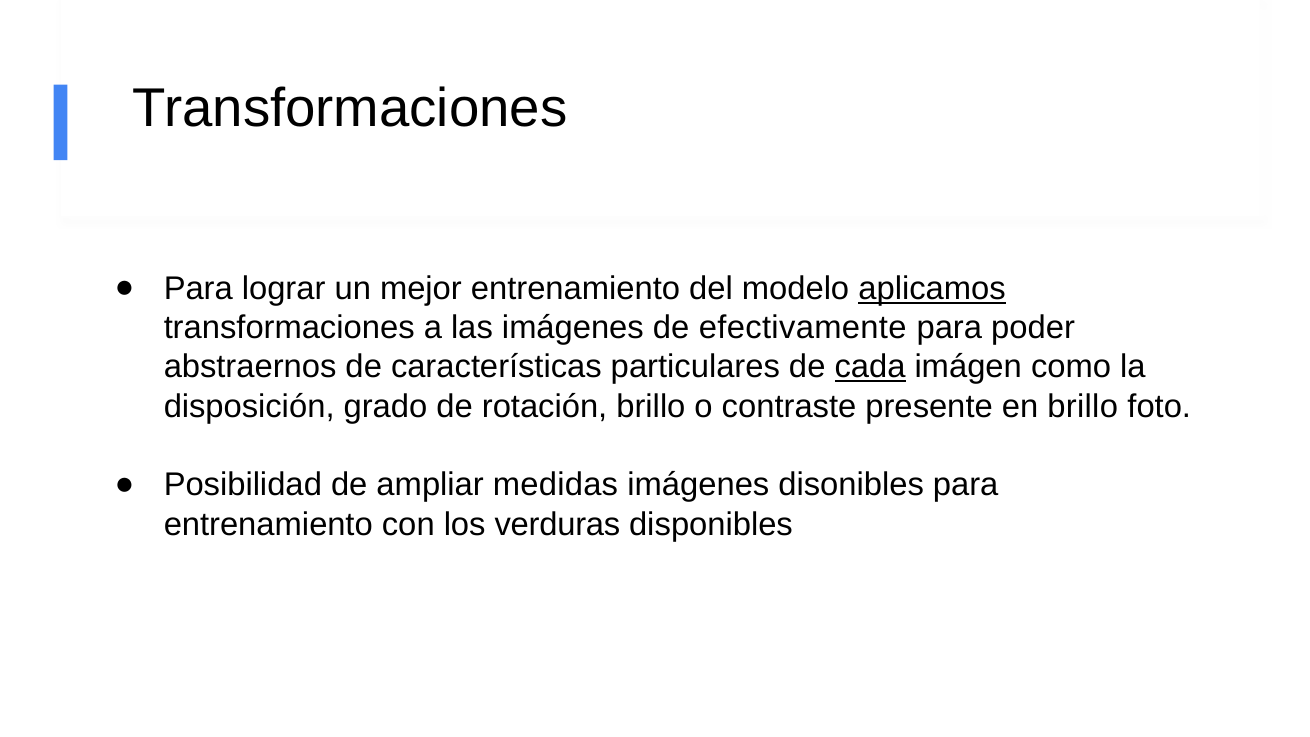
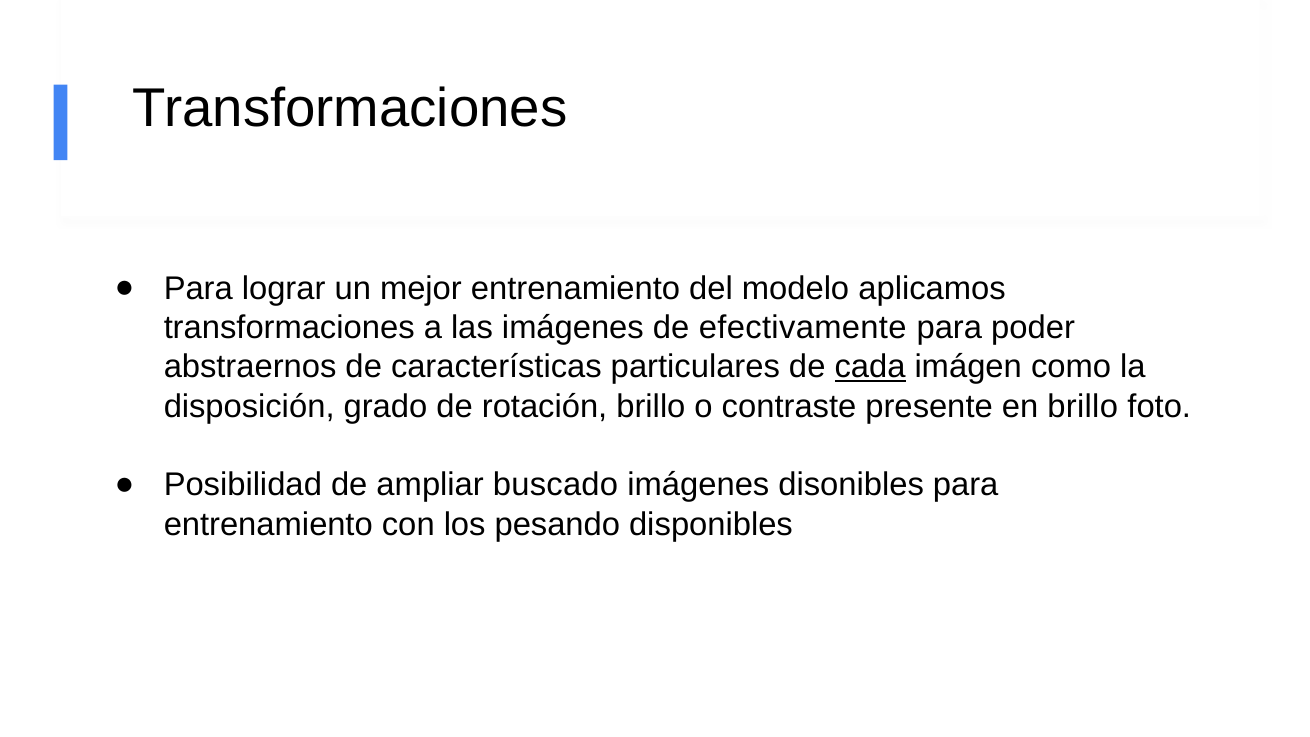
aplicamos underline: present -> none
medidas: medidas -> buscado
verduras: verduras -> pesando
